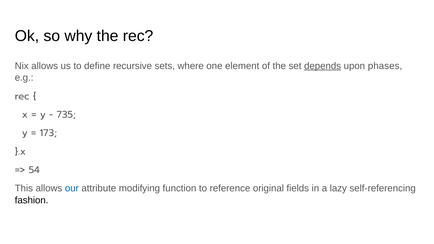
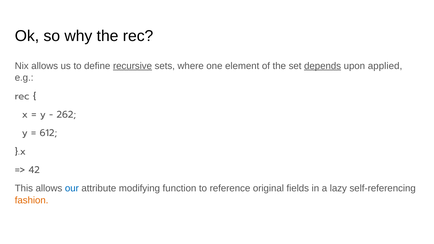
recursive underline: none -> present
phases: phases -> applied
735: 735 -> 262
173: 173 -> 612
54: 54 -> 42
fashion colour: black -> orange
